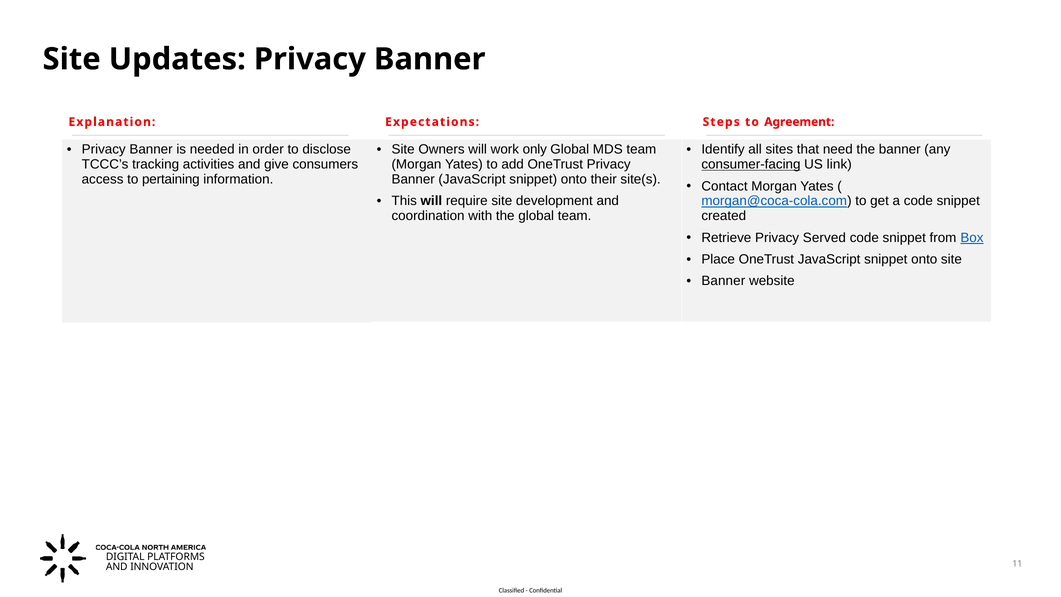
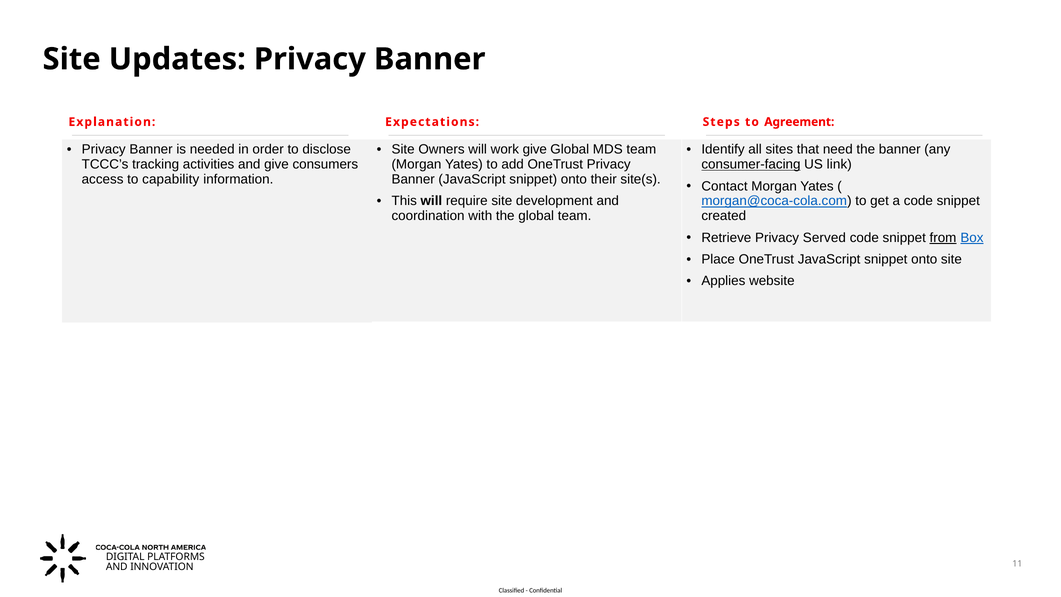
work only: only -> give
pertaining: pertaining -> capability
from underline: none -> present
Banner at (723, 281): Banner -> Applies
